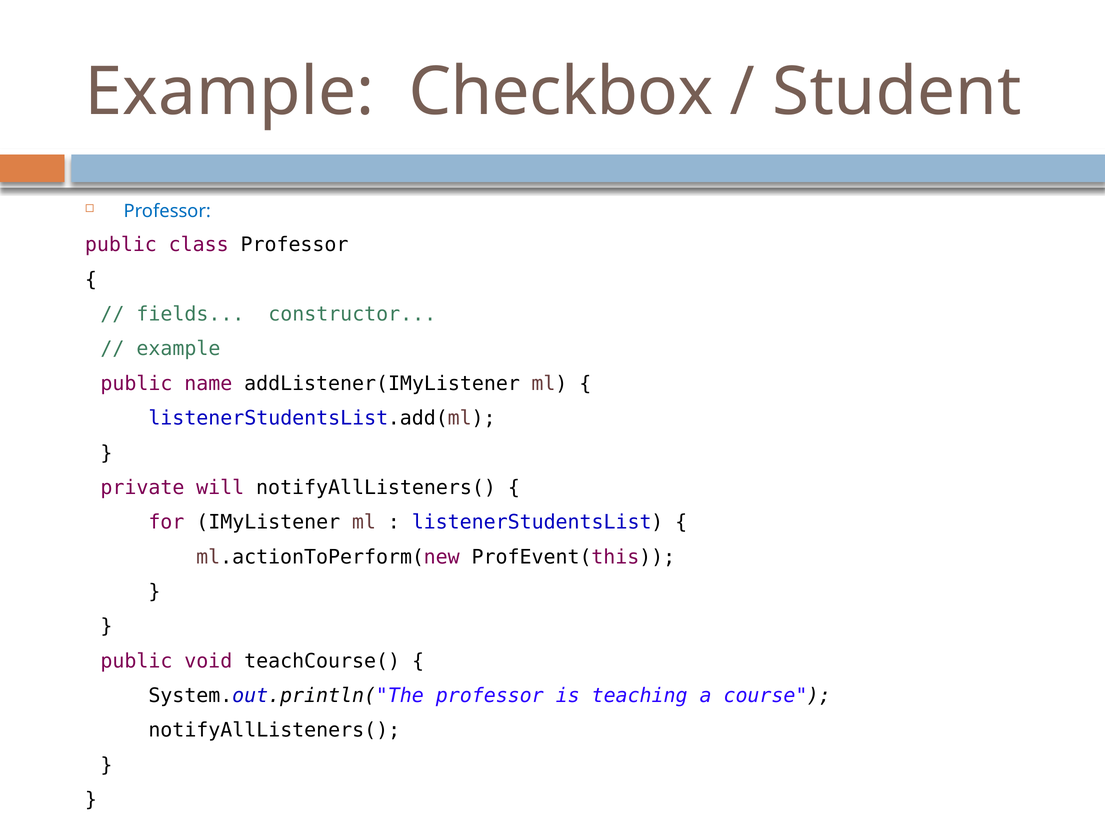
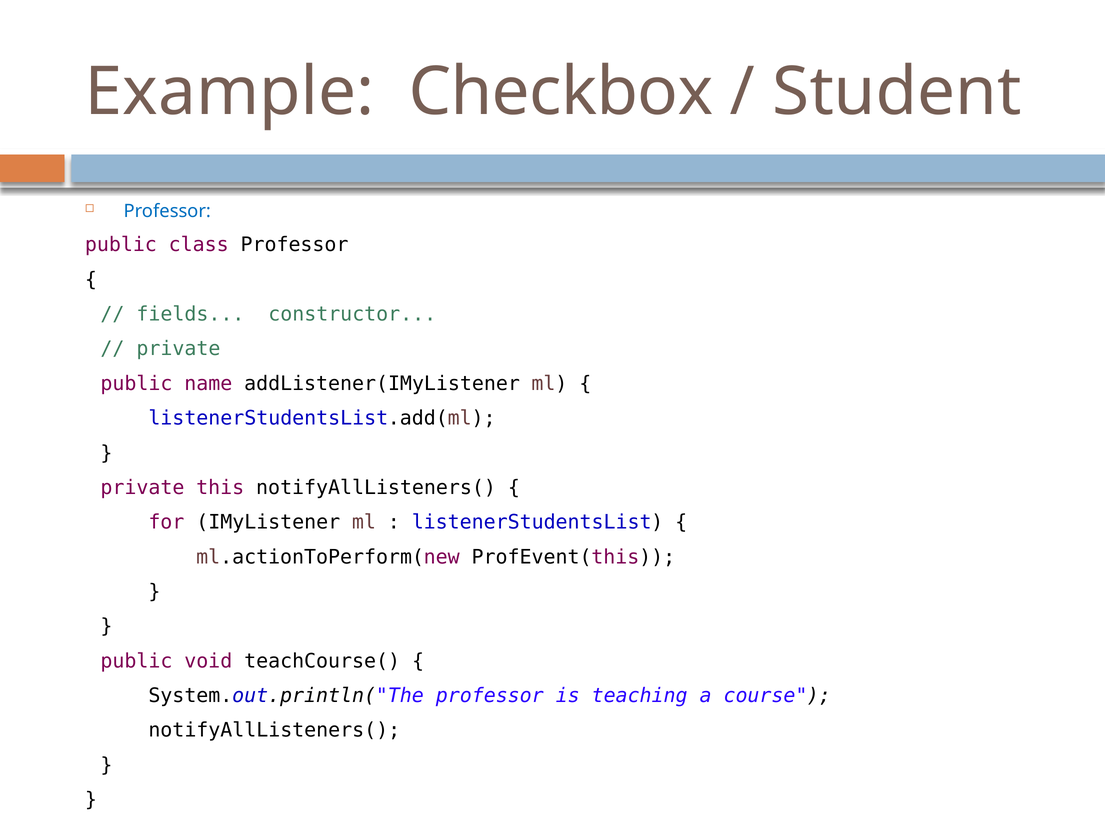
example at (178, 349): example -> private
will: will -> this
